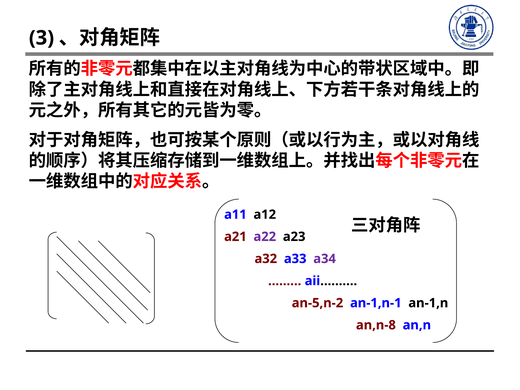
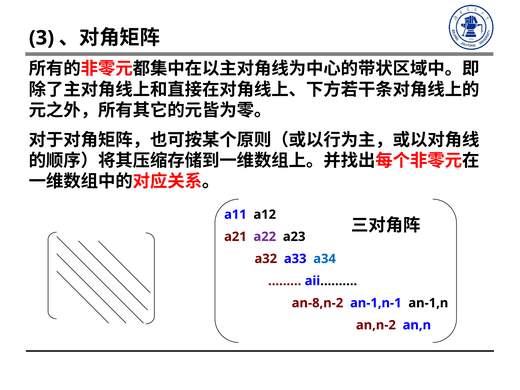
a34 colour: purple -> blue
an-5,n-2: an-5,n-2 -> an-8,n-2
an,n-8: an,n-8 -> an,n-2
